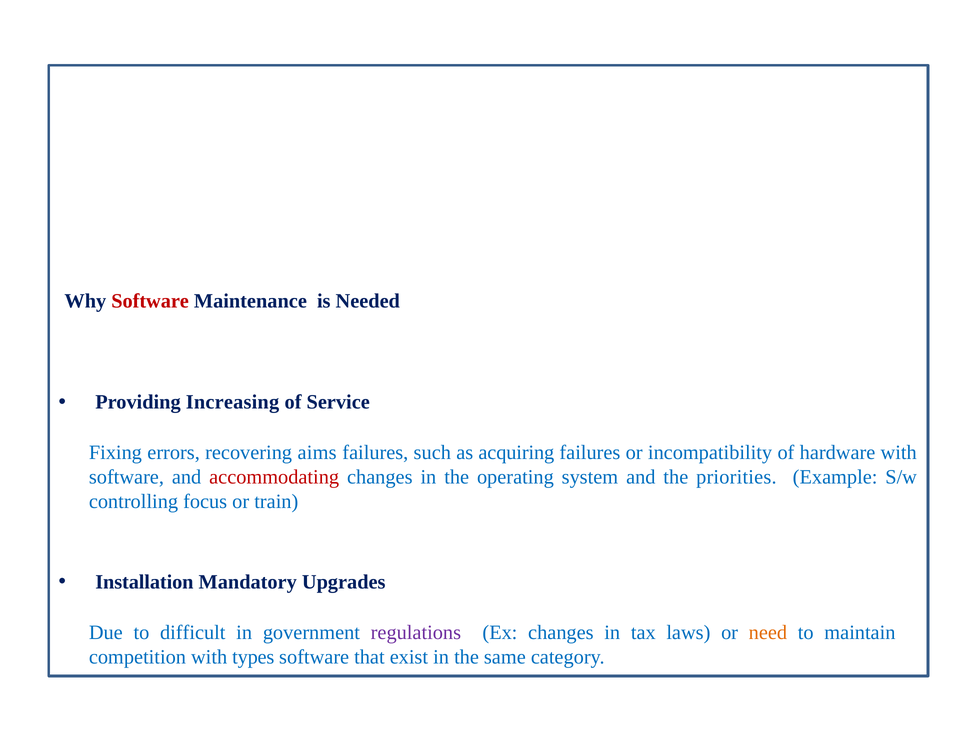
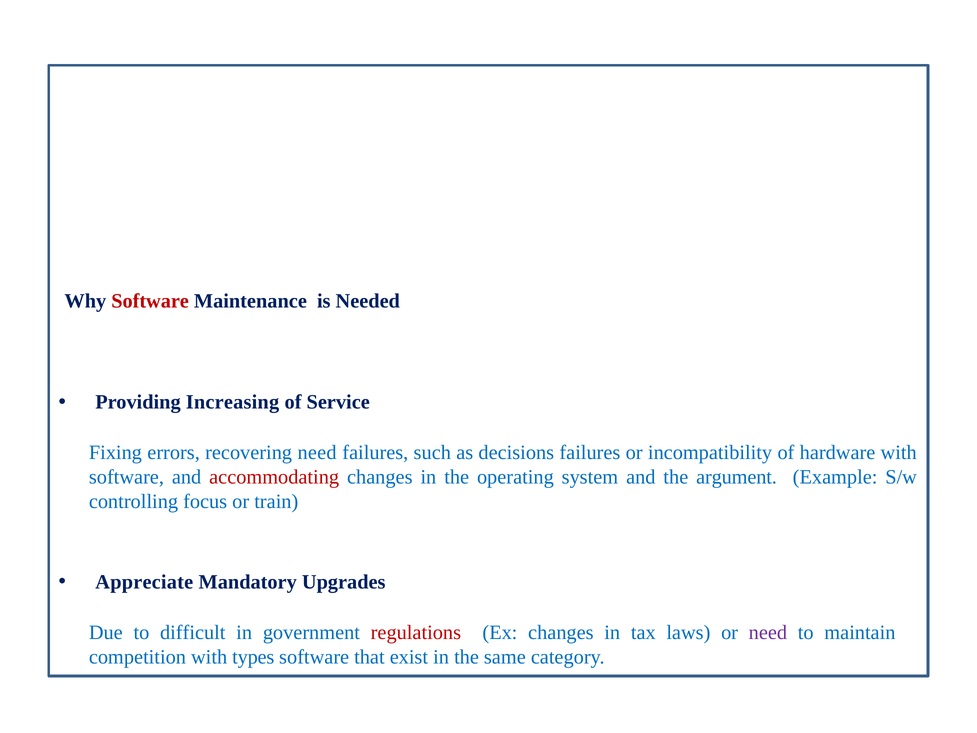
recovering aims: aims -> need
acquiring: acquiring -> decisions
priorities: priorities -> argument
Installation: Installation -> Appreciate
regulations colour: purple -> red
need at (768, 632) colour: orange -> purple
